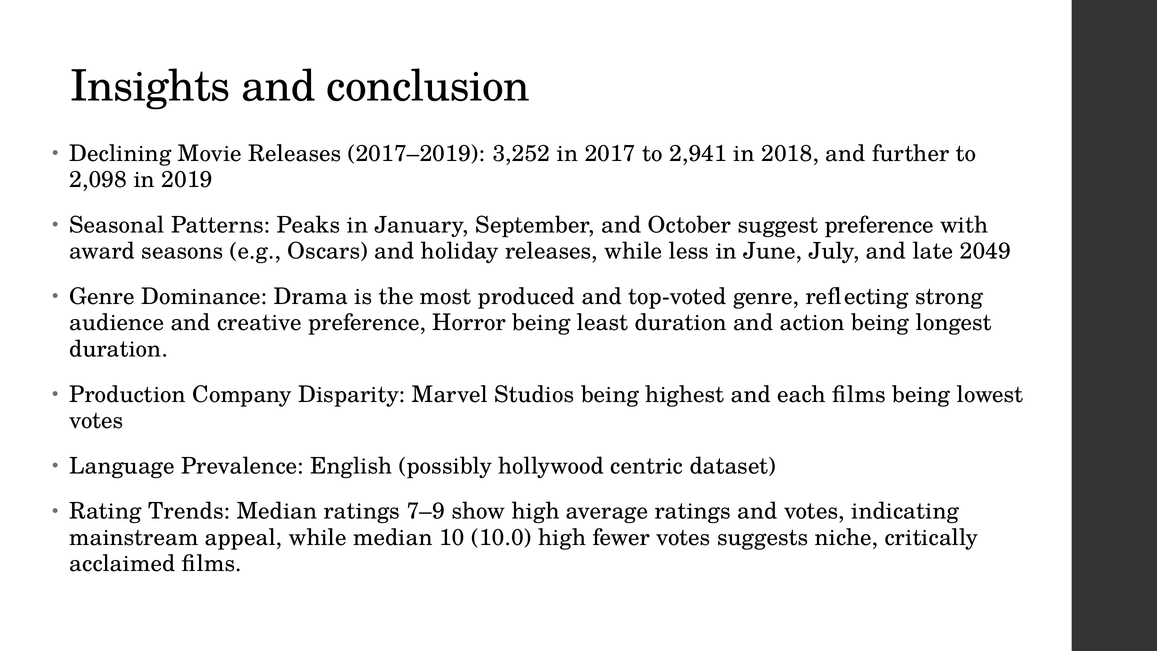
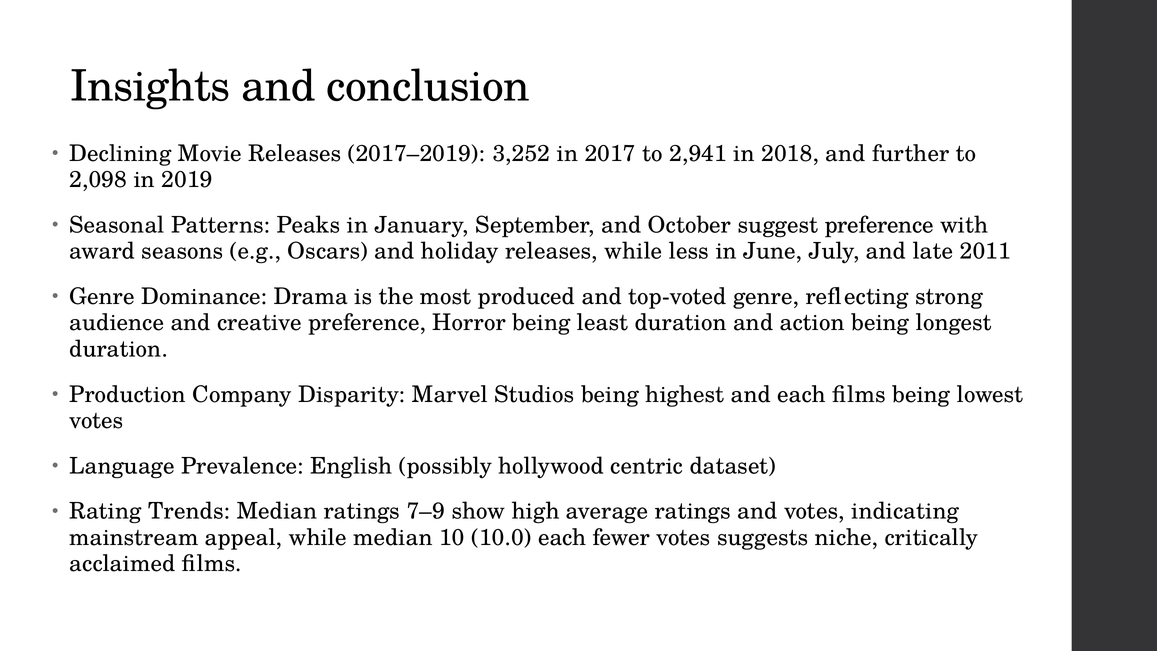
2049: 2049 -> 2011
10.0 high: high -> each
